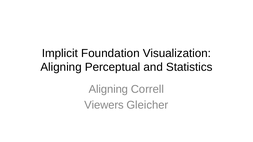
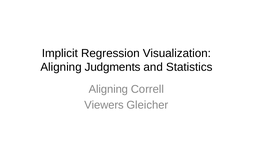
Foundation: Foundation -> Regression
Perceptual: Perceptual -> Judgments
